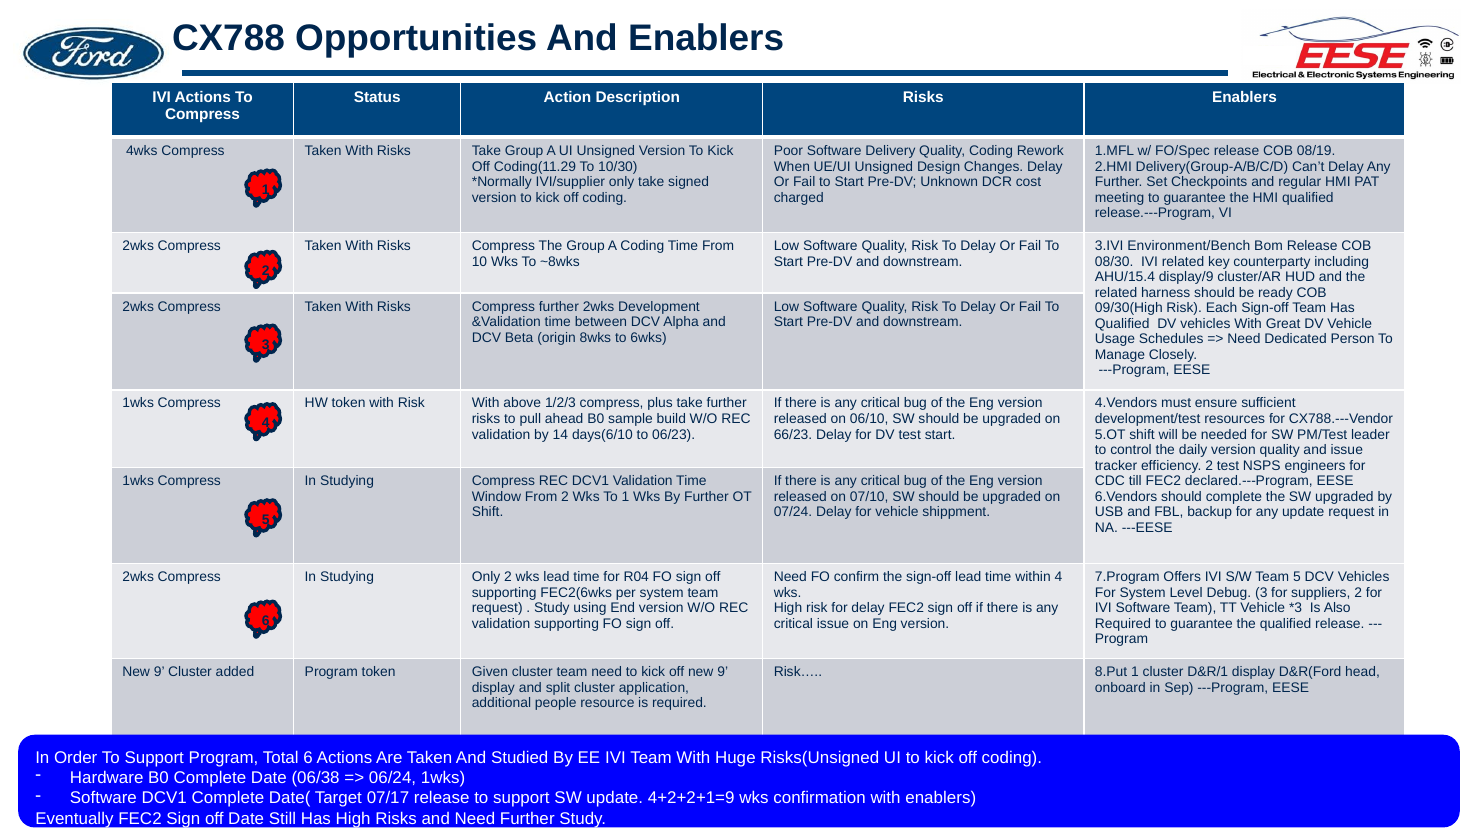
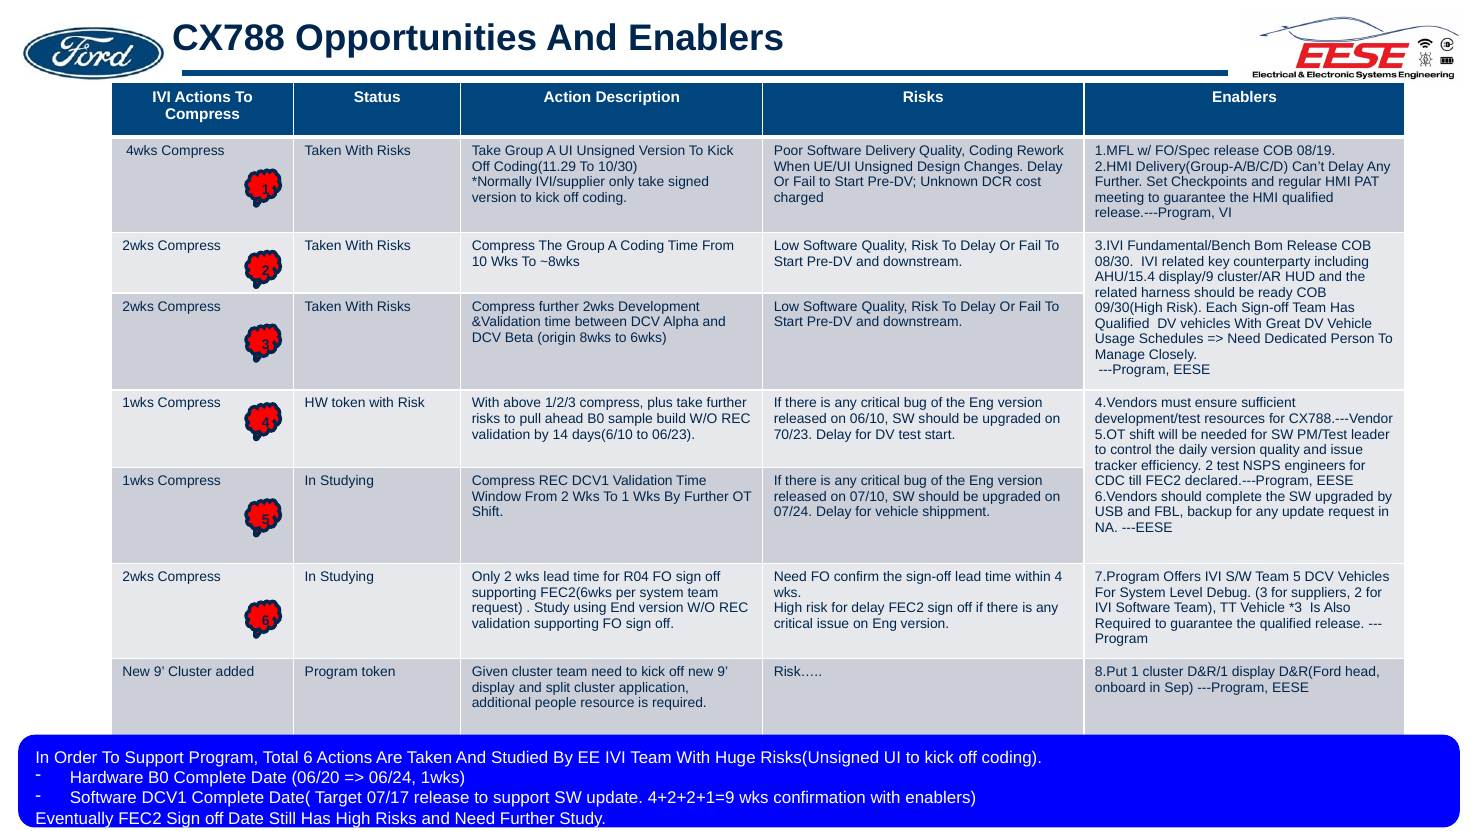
Environment/Bench: Environment/Bench -> Fundamental/Bench
66/23: 66/23 -> 70/23
06/38: 06/38 -> 06/20
